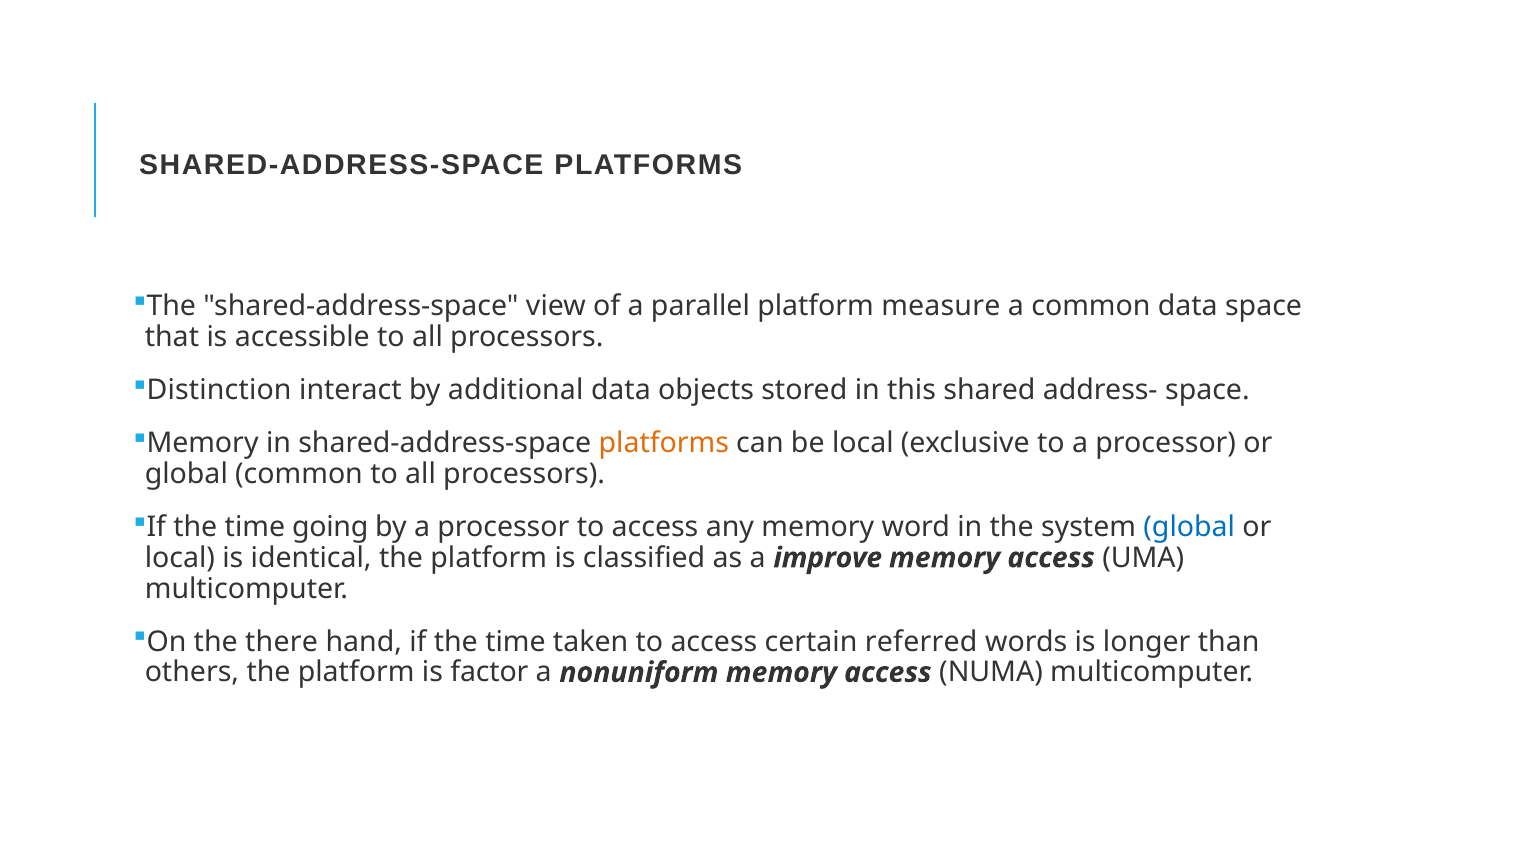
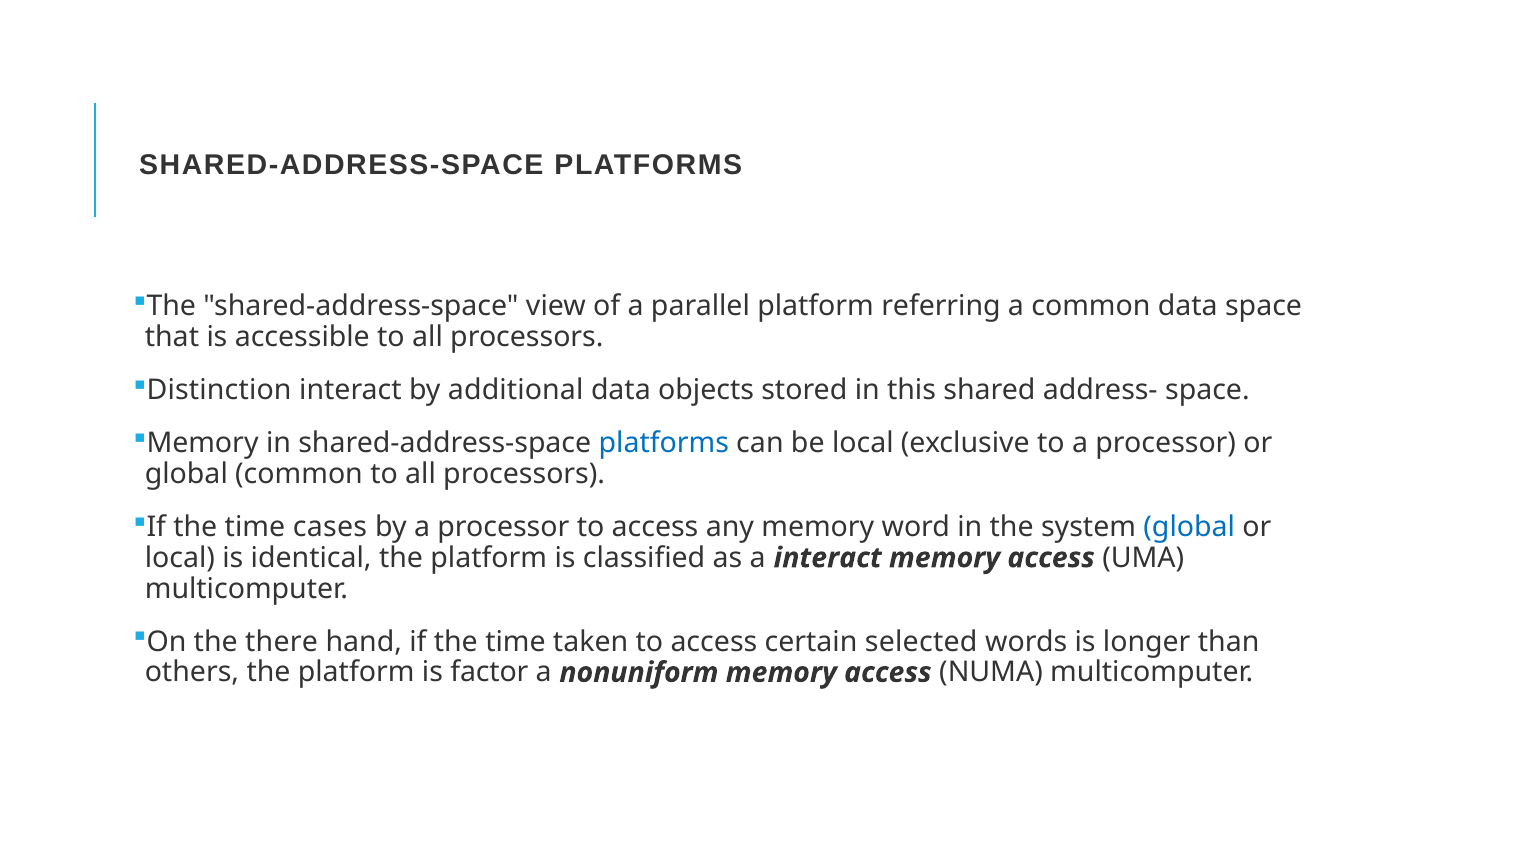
measure: measure -> referring
platforms at (664, 443) colour: orange -> blue
going: going -> cases
a improve: improve -> interact
referred: referred -> selected
